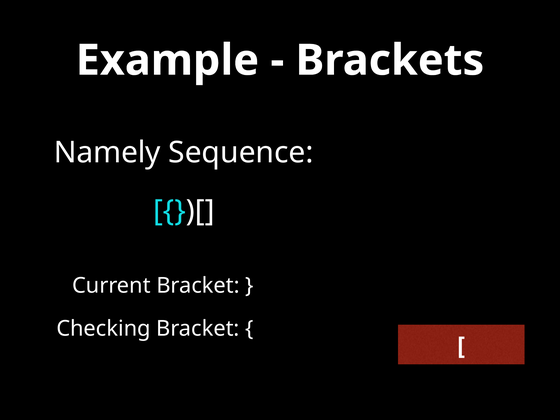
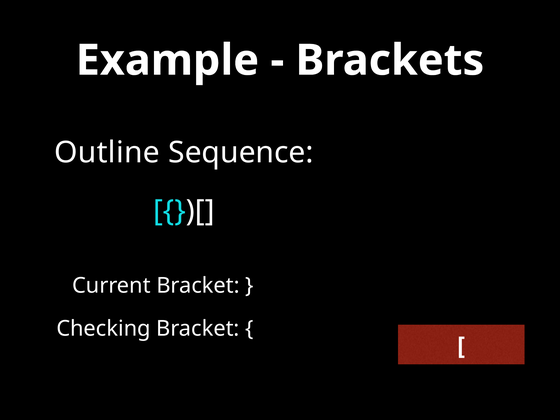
Namely: Namely -> Outline
